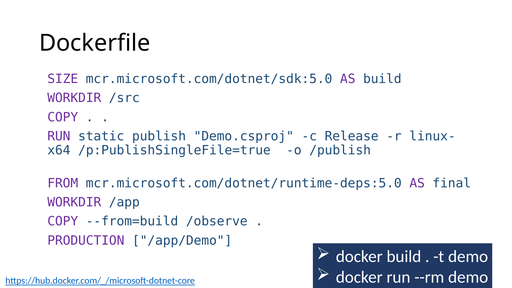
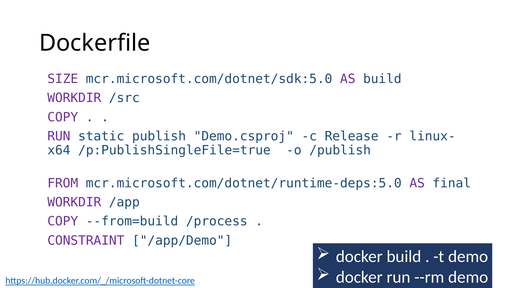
/observe: /observe -> /process
PRODUCTION: PRODUCTION -> CONSTRAINT
